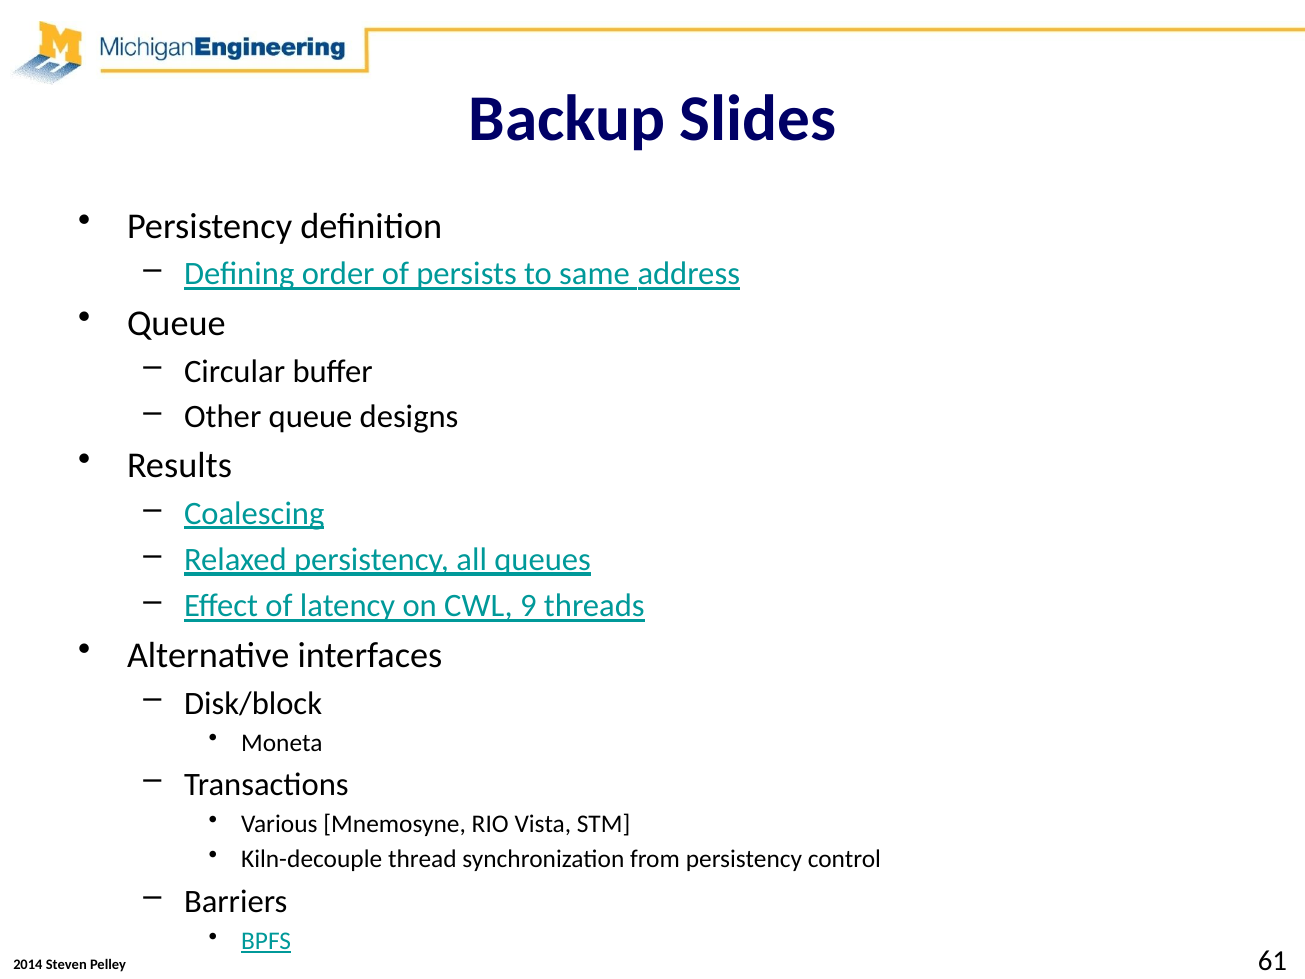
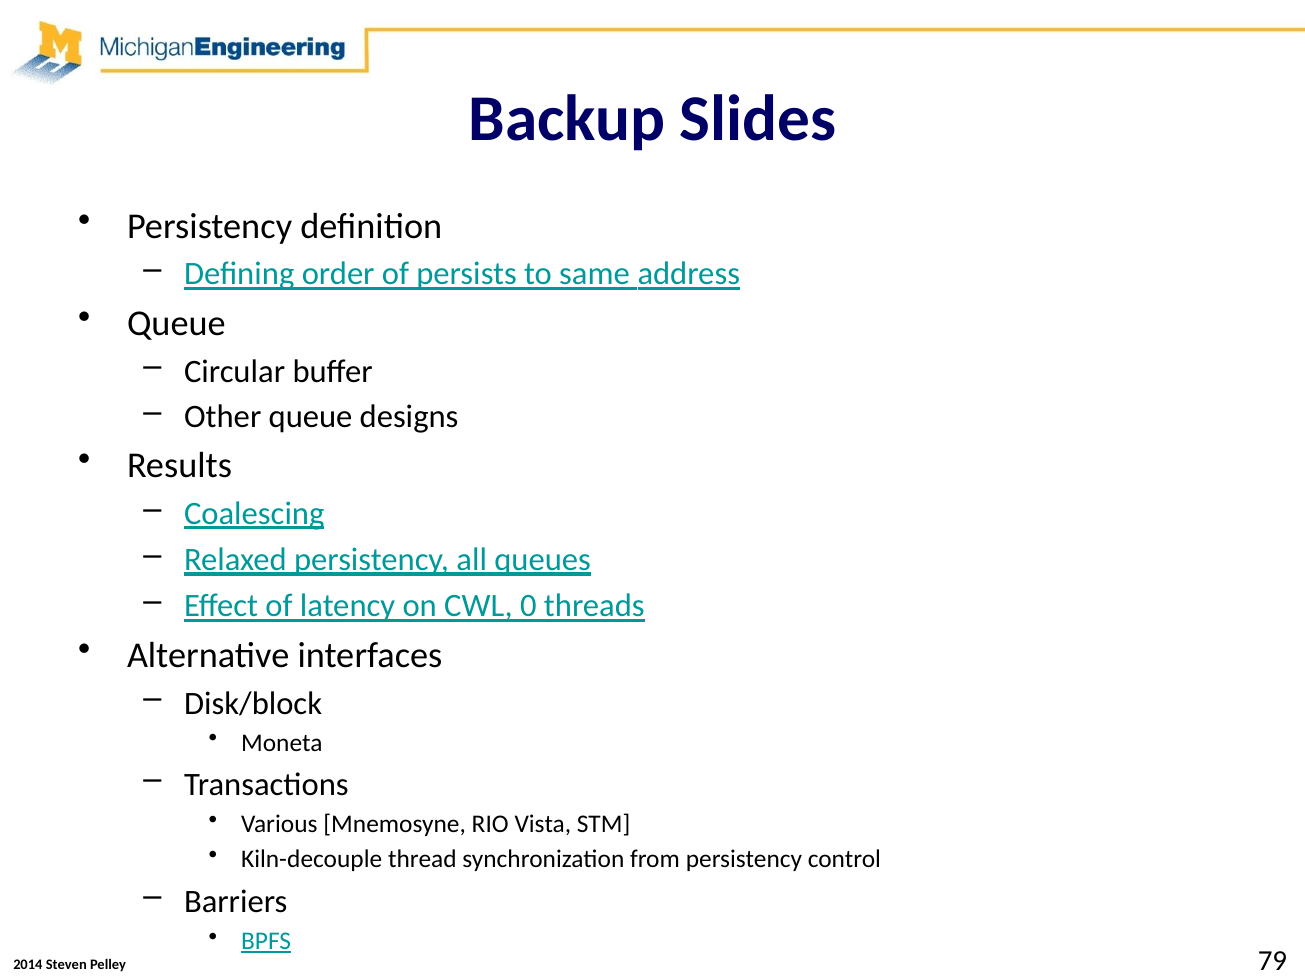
9: 9 -> 0
61: 61 -> 79
